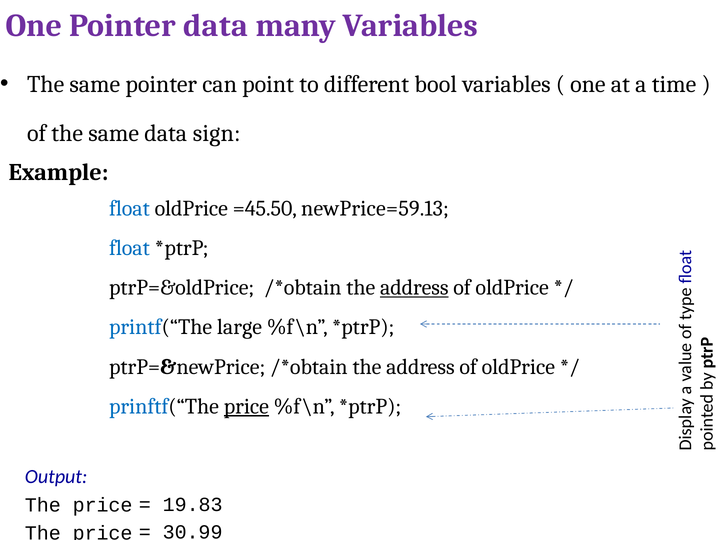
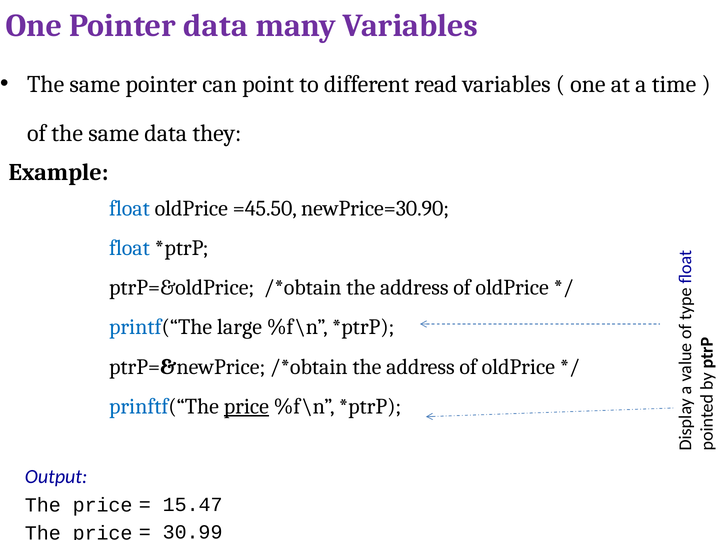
bool: bool -> read
sign: sign -> they
newPrice=59.13: newPrice=59.13 -> newPrice=30.90
address at (414, 288) underline: present -> none
19.83: 19.83 -> 15.47
